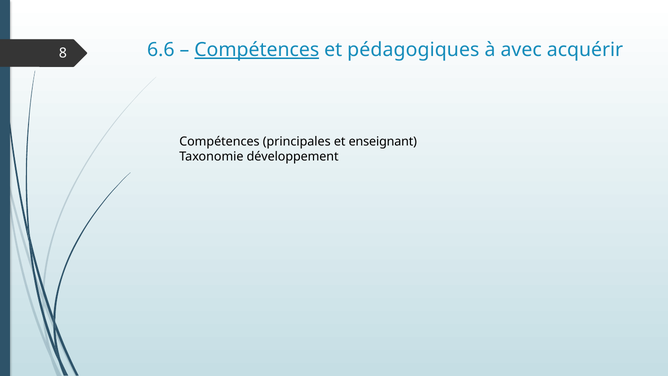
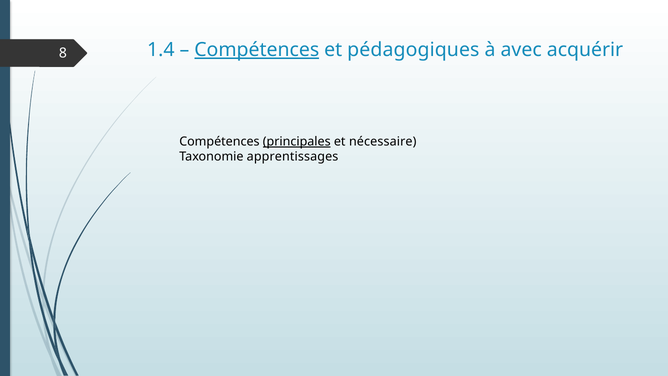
6.6: 6.6 -> 1.4
principales underline: none -> present
enseignant: enseignant -> nécessaire
développement: développement -> apprentissages
